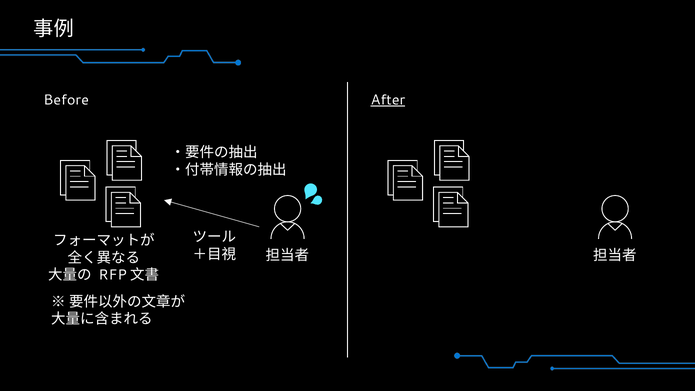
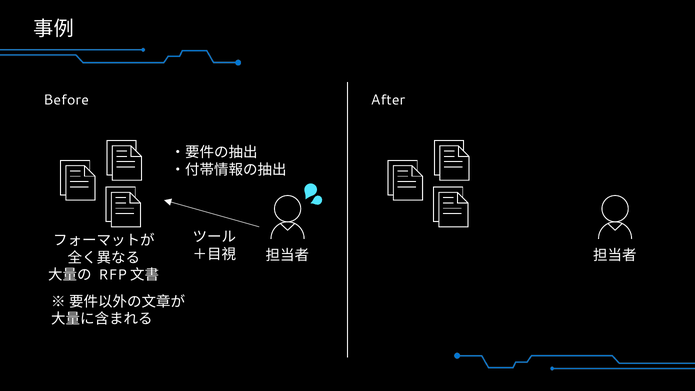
After underline: present -> none
